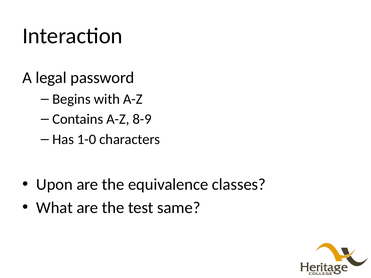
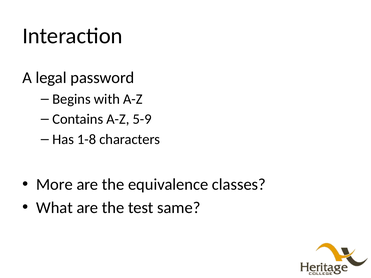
8-9: 8-9 -> 5-9
1-0: 1-0 -> 1-8
Upon: Upon -> More
